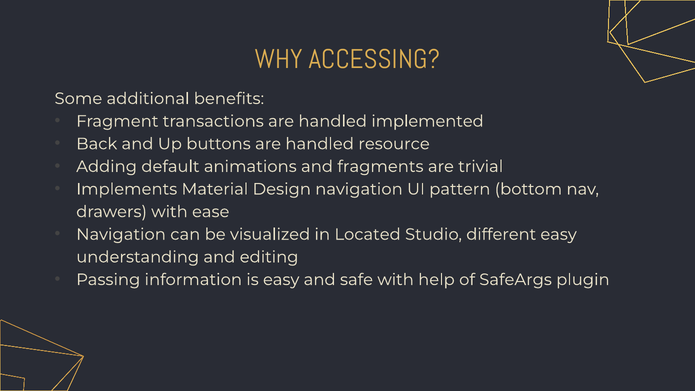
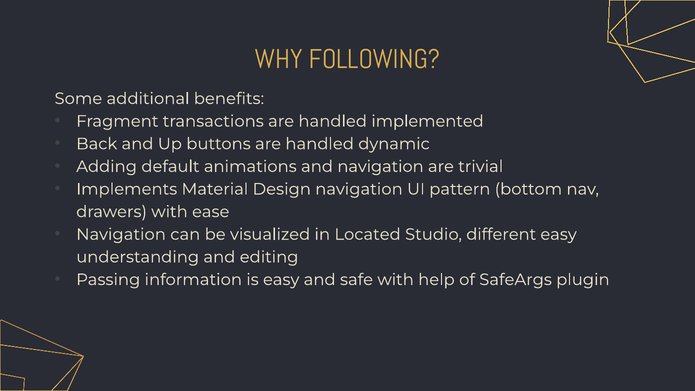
ACCESSING: ACCESSING -> FOLLOWING
resource: resource -> dynamic
and fragments: fragments -> navigation
